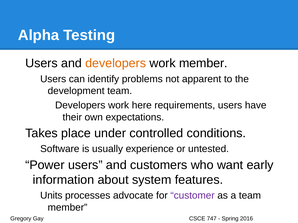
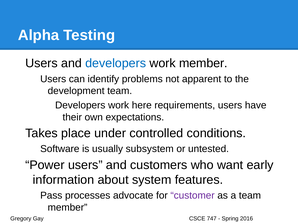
developers at (116, 63) colour: orange -> blue
experience: experience -> subsystem
Units: Units -> Pass
